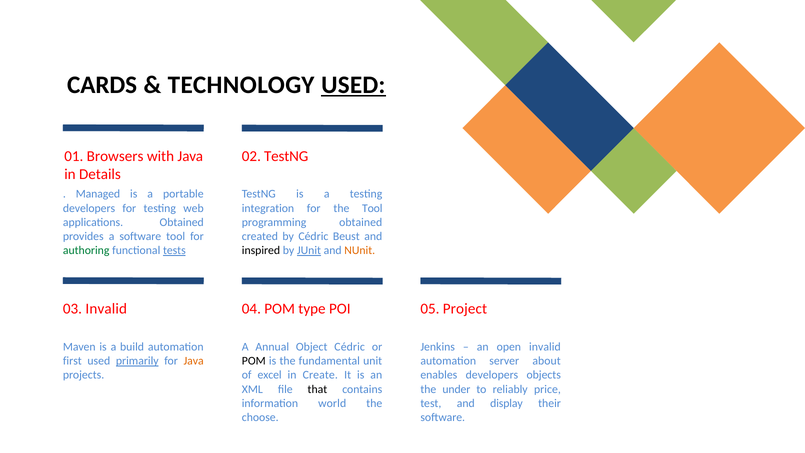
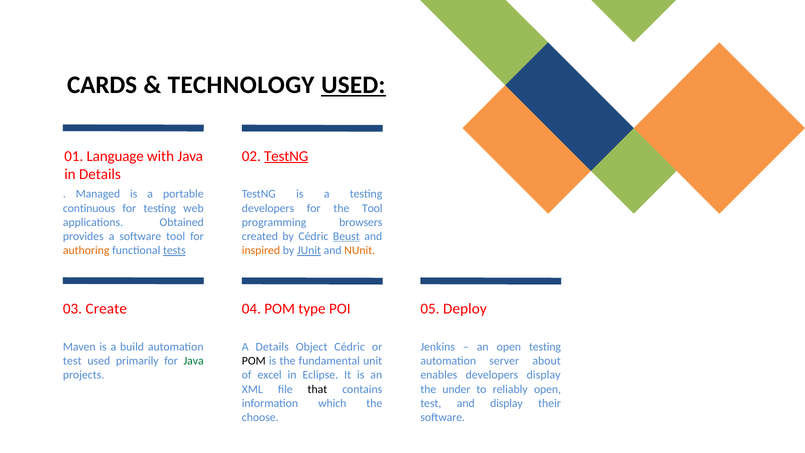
Browsers: Browsers -> Language
TestNG at (286, 156) underline: none -> present
developers at (89, 208): developers -> continuous
integration at (268, 208): integration -> developers
programming obtained: obtained -> browsers
Beust underline: none -> present
authoring colour: green -> orange
inspired colour: black -> orange
03 Invalid: Invalid -> Create
Project: Project -> Deploy
A Annual: Annual -> Details
open invalid: invalid -> testing
first at (72, 361): first -> test
primarily underline: present -> none
Java at (194, 361) colour: orange -> green
Create: Create -> Eclipse
developers objects: objects -> display
reliably price: price -> open
world: world -> which
